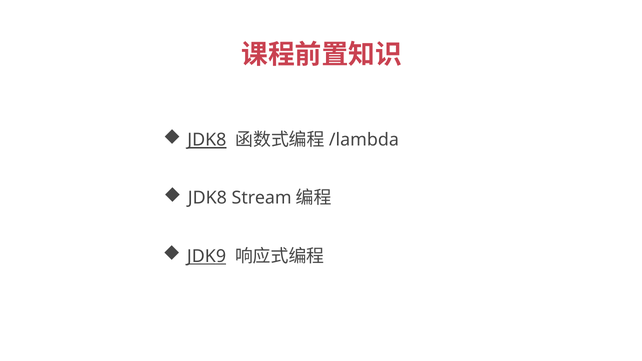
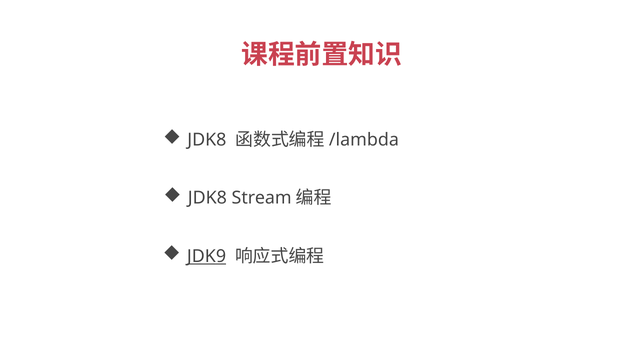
JDK8 at (207, 140) underline: present -> none
